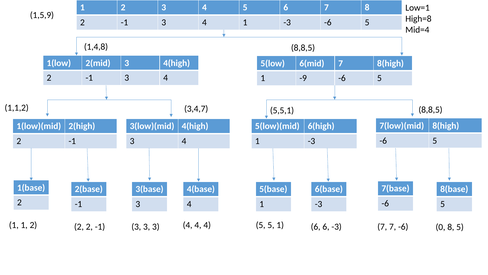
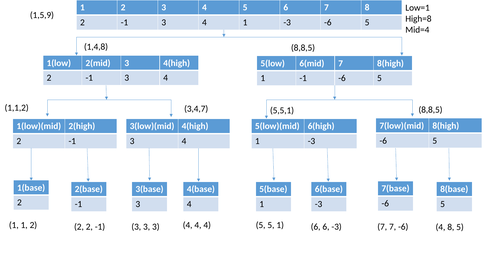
1 -9: -9 -> -1
-6 0: 0 -> 4
